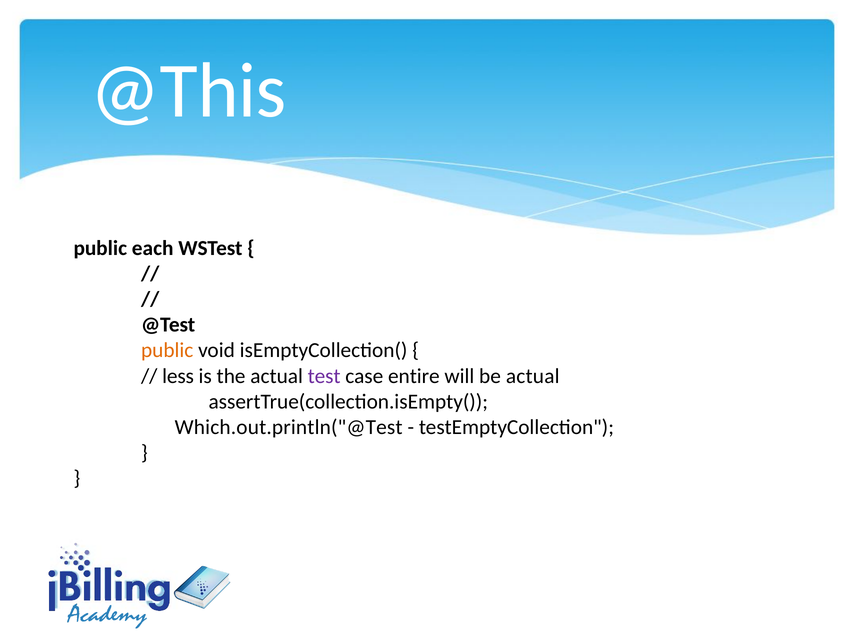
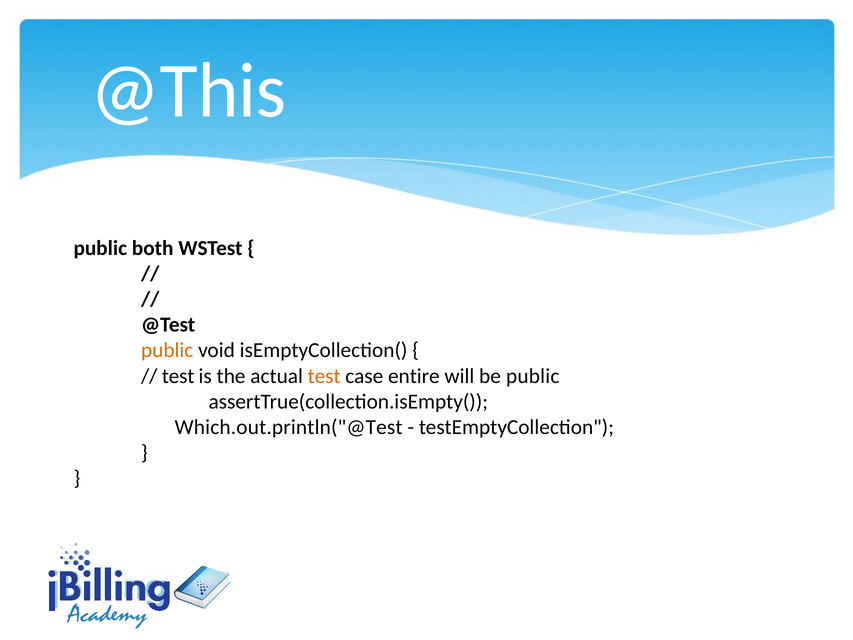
each: each -> both
less at (178, 376): less -> test
test at (324, 376) colour: purple -> orange
be actual: actual -> public
